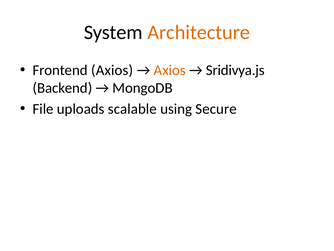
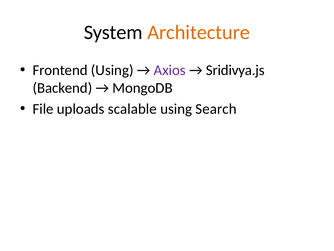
Frontend Axios: Axios -> Using
Axios at (170, 70) colour: orange -> purple
Secure: Secure -> Search
